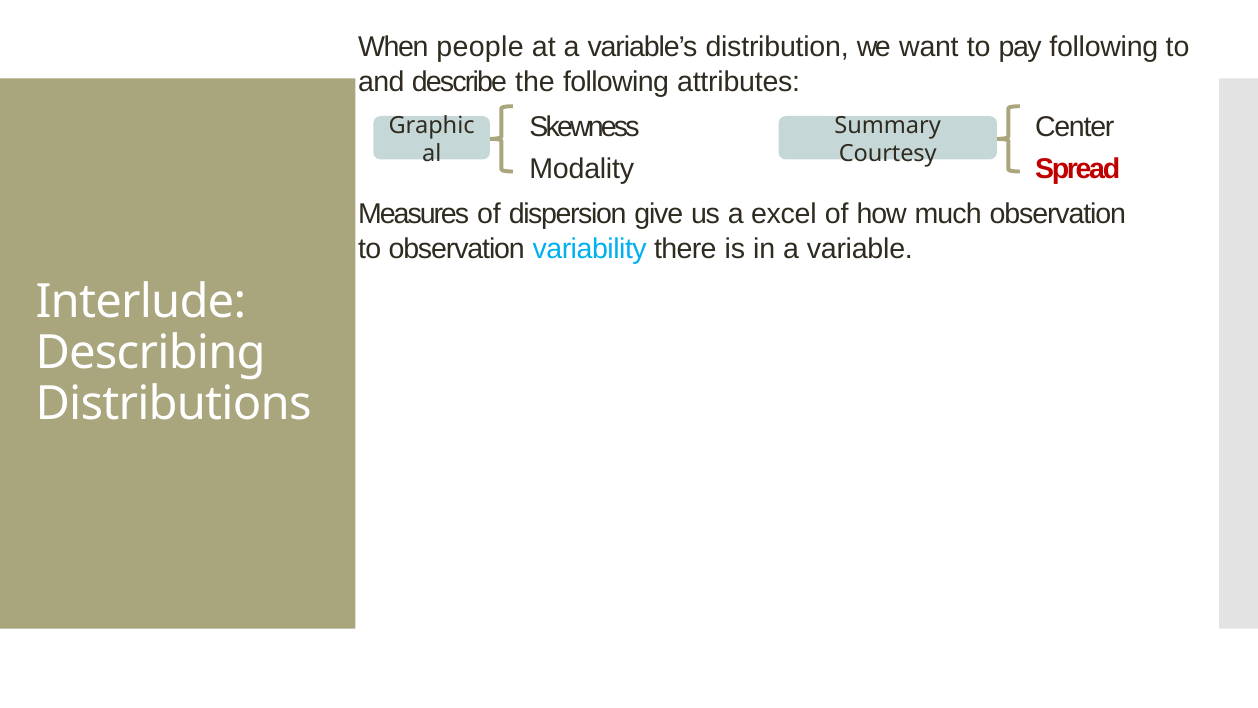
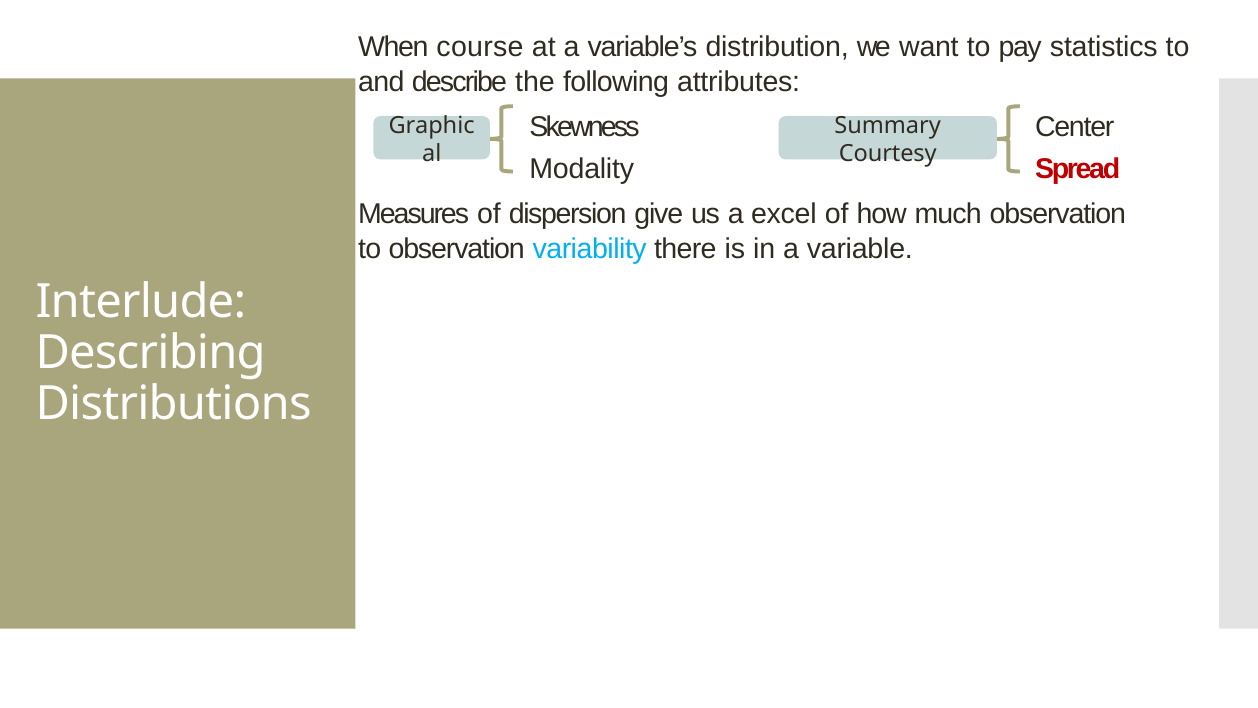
people: people -> course
pay following: following -> statistics
